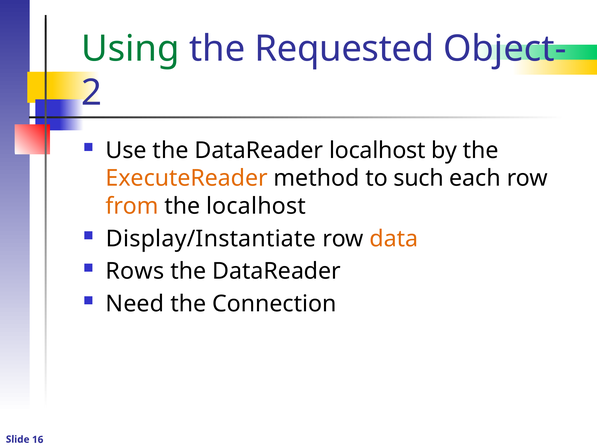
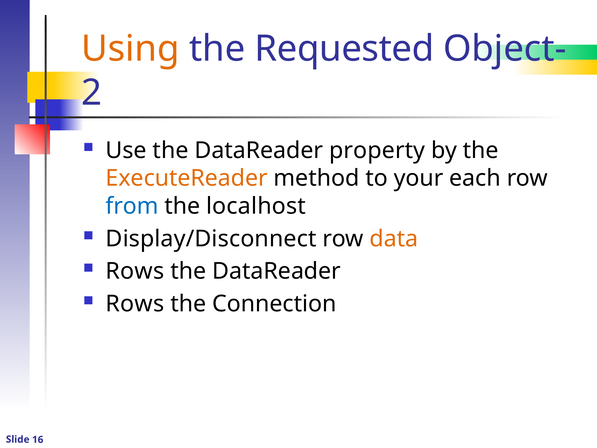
Using colour: green -> orange
DataReader localhost: localhost -> property
such: such -> your
from colour: orange -> blue
Display/Instantiate: Display/Instantiate -> Display/Disconnect
Need at (135, 304): Need -> Rows
